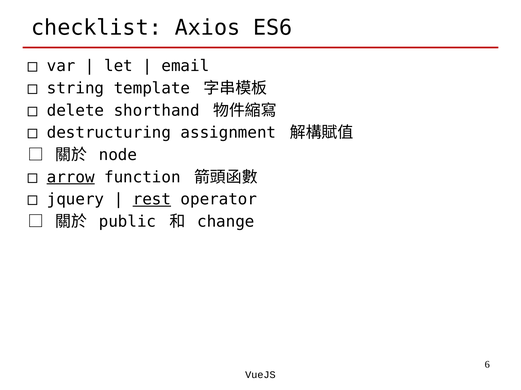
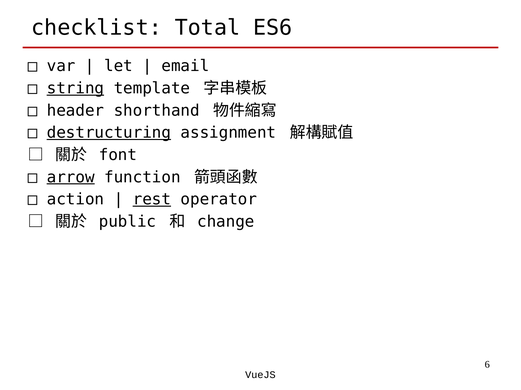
Axios: Axios -> Total
string underline: none -> present
delete: delete -> header
destructuring underline: none -> present
node: node -> font
jquery: jquery -> action
